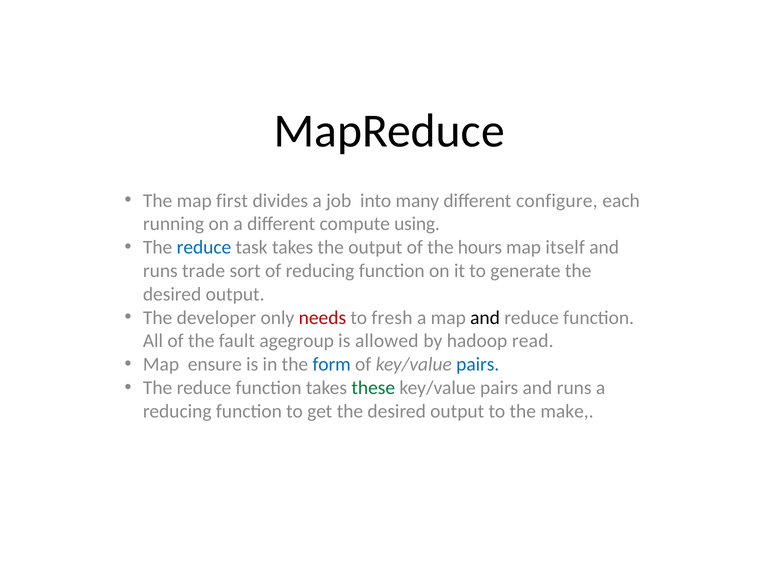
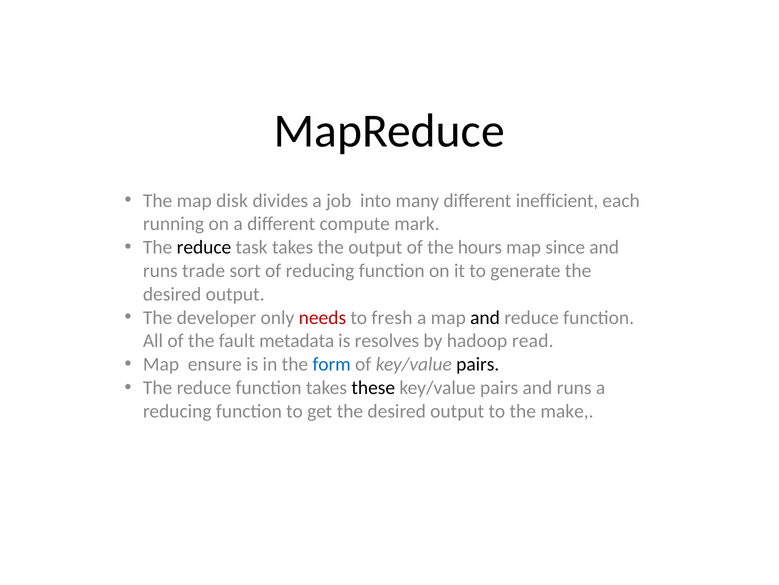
first: first -> disk
configure: configure -> inefficient
using: using -> mark
reduce at (204, 247) colour: blue -> black
itself: itself -> since
agegroup: agegroup -> metadata
allowed: allowed -> resolves
pairs at (478, 364) colour: blue -> black
these colour: green -> black
